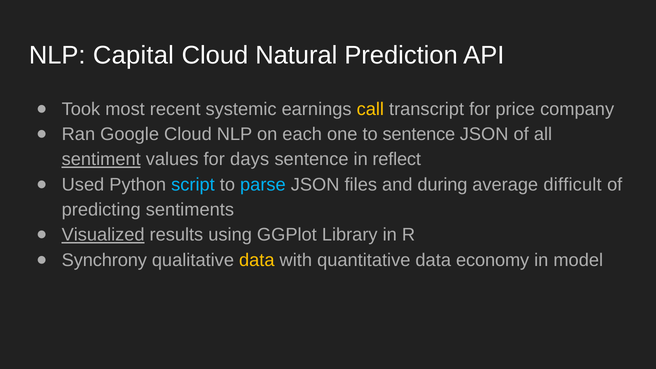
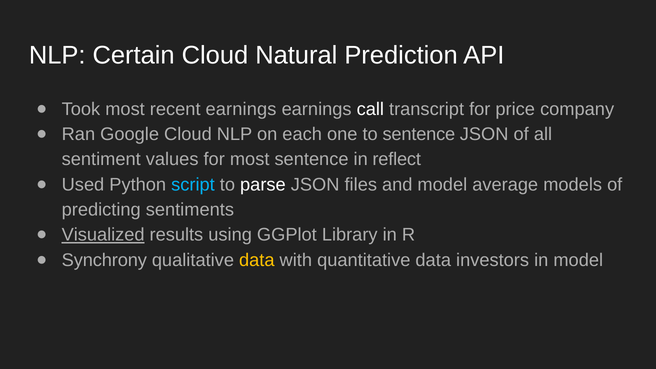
Capital: Capital -> Certain
recent systemic: systemic -> earnings
call colour: yellow -> white
sentiment underline: present -> none
for days: days -> most
parse colour: light blue -> white
and during: during -> model
difficult: difficult -> models
economy: economy -> investors
